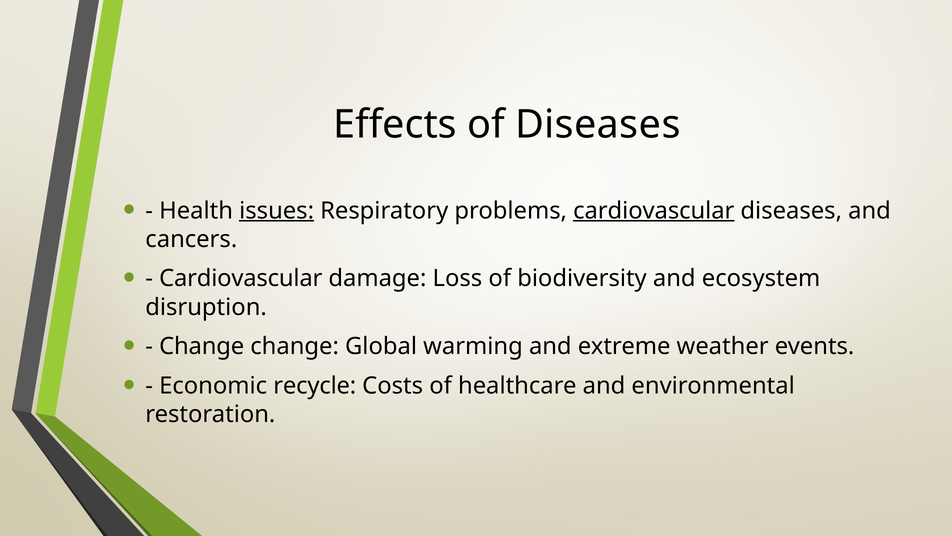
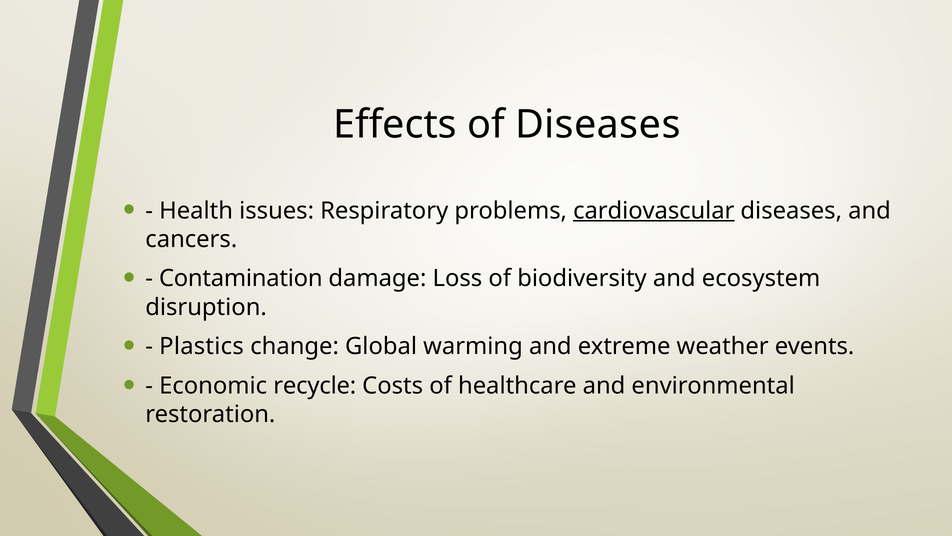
issues underline: present -> none
Cardiovascular at (241, 278): Cardiovascular -> Contamination
Change at (202, 346): Change -> Plastics
